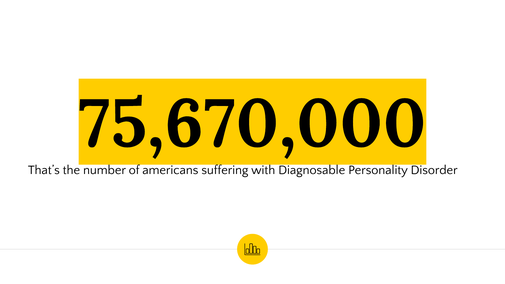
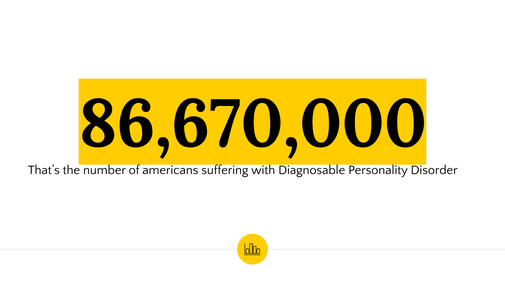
75,670,000: 75,670,000 -> 86,670,000
